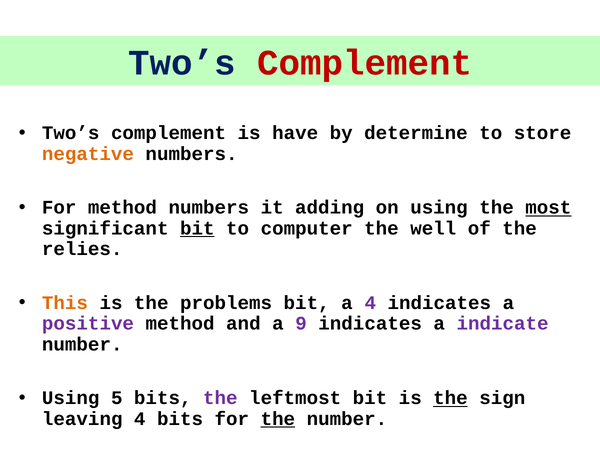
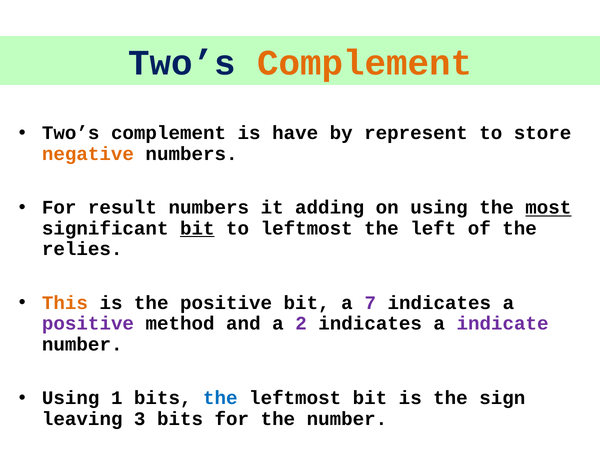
Complement at (365, 63) colour: red -> orange
determine: determine -> represent
For method: method -> result
to computer: computer -> leftmost
well: well -> left
the problems: problems -> positive
a 4: 4 -> 7
9: 9 -> 2
5: 5 -> 1
the at (220, 398) colour: purple -> blue
the at (450, 398) underline: present -> none
leaving 4: 4 -> 3
the at (278, 419) underline: present -> none
